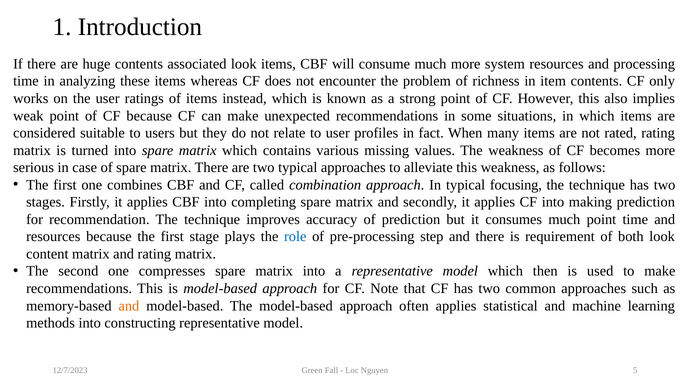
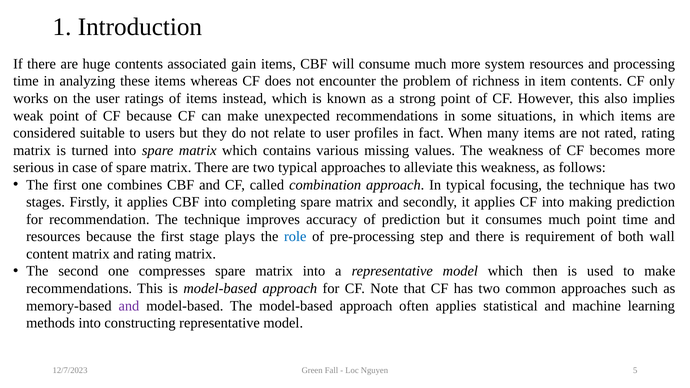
associated look: look -> gain
both look: look -> wall
and at (129, 306) colour: orange -> purple
